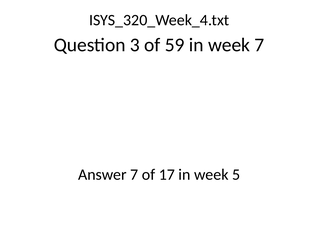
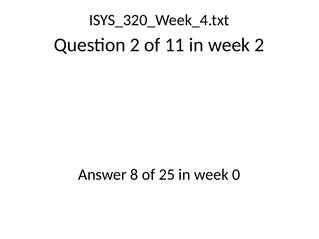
Question 3: 3 -> 2
59: 59 -> 11
week 7: 7 -> 2
Answer 7: 7 -> 8
17: 17 -> 25
5: 5 -> 0
